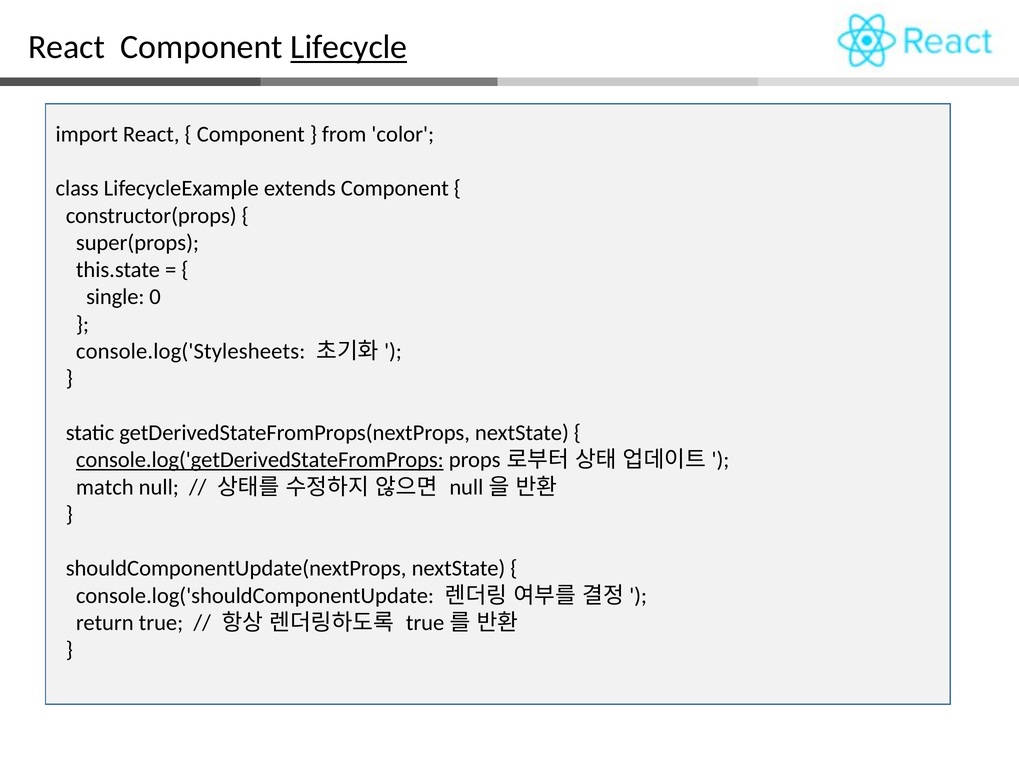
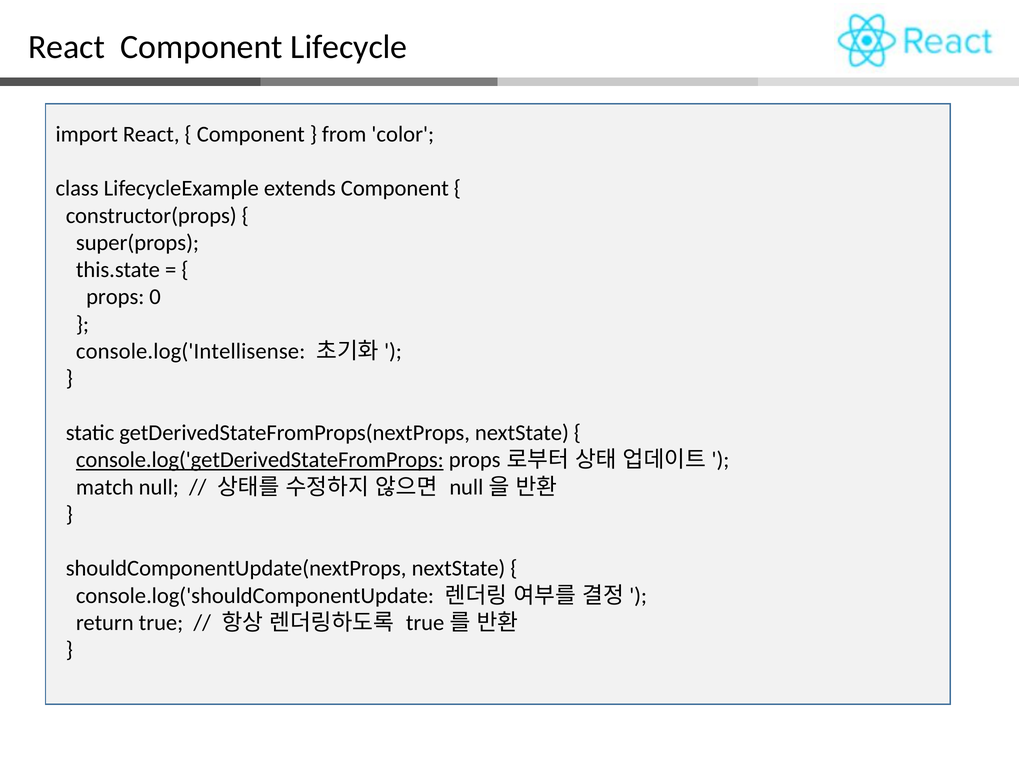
Lifecycle underline: present -> none
single at (115, 297): single -> props
console.log('Stylesheets: console.log('Stylesheets -> console.log('Intellisense
